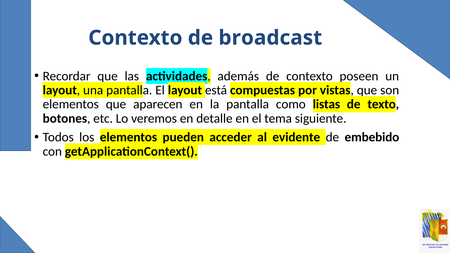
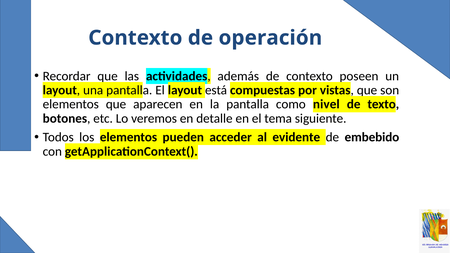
broadcast: broadcast -> operación
listas: listas -> nivel
